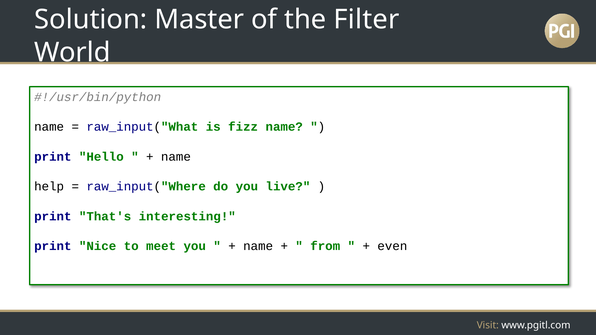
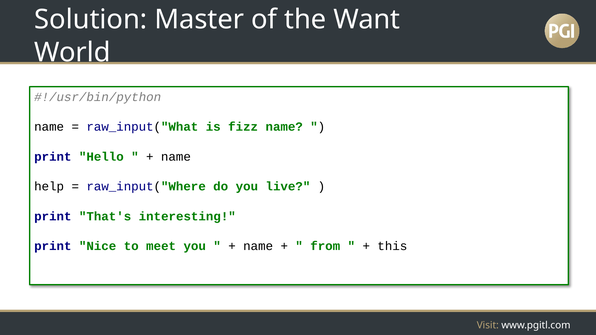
Filter: Filter -> Want
even: even -> this
